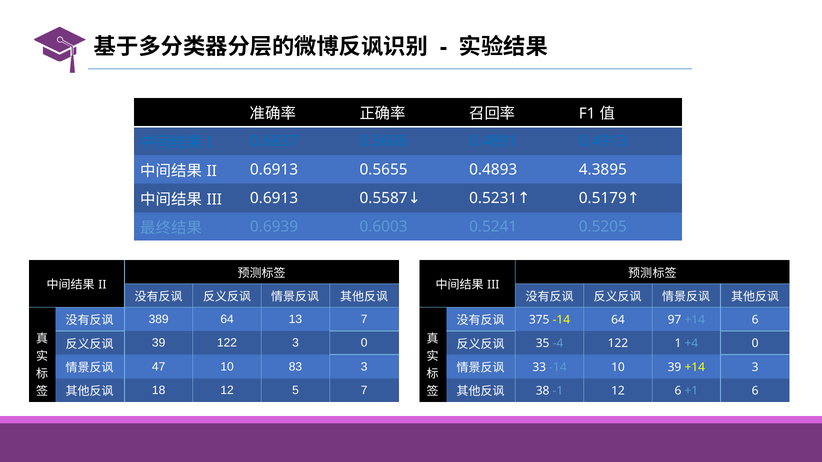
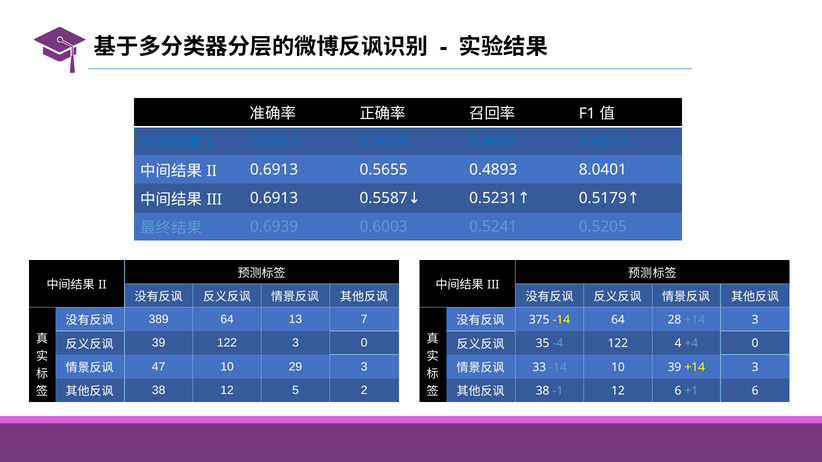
4.3895: 4.3895 -> 8.0401
97: 97 -> 28
6 at (755, 320): 6 -> 3
1: 1 -> 4
83: 83 -> 29
18 at (159, 391): 18 -> 38
5 7: 7 -> 2
